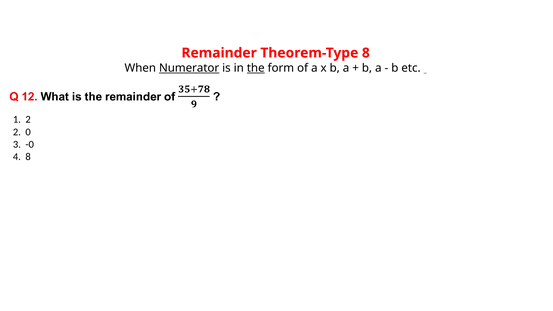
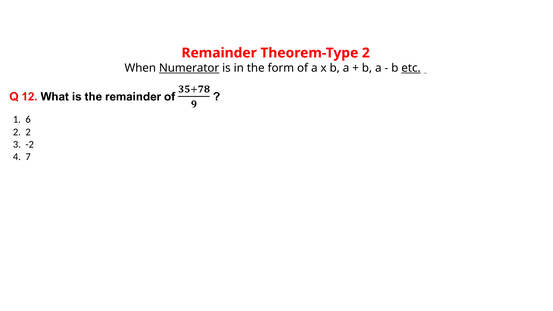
Theorem-Type 8: 8 -> 2
the underline: present -> none
etc underline: none -> present
1 2: 2 -> 6
2 0: 0 -> 2
-0: -0 -> -2
4 8: 8 -> 7
